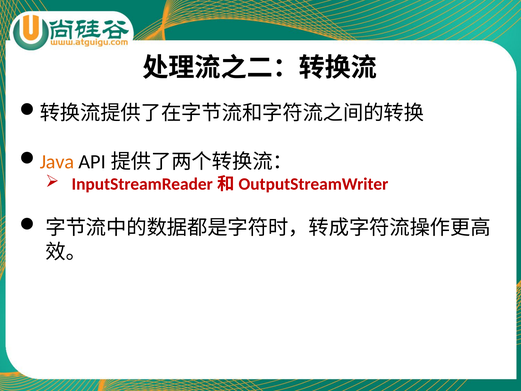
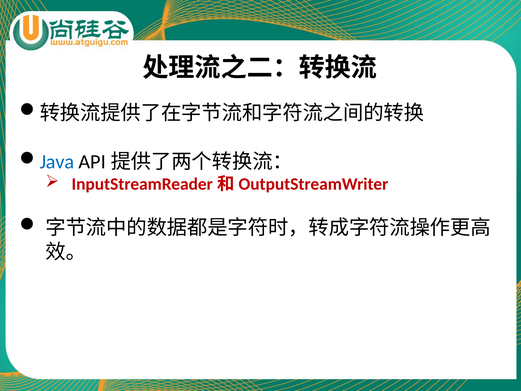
Java colour: orange -> blue
